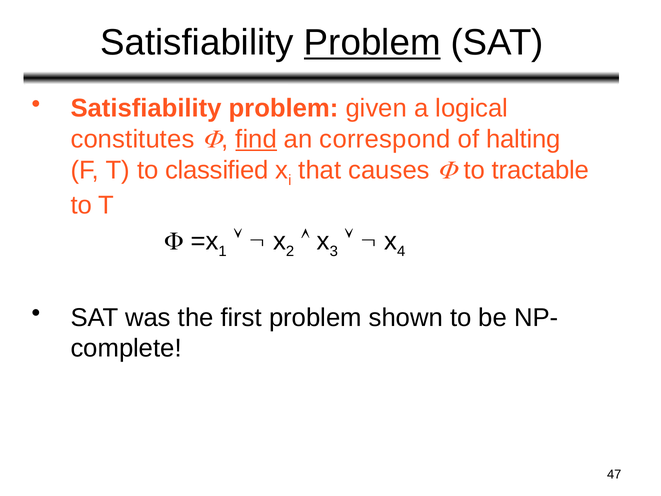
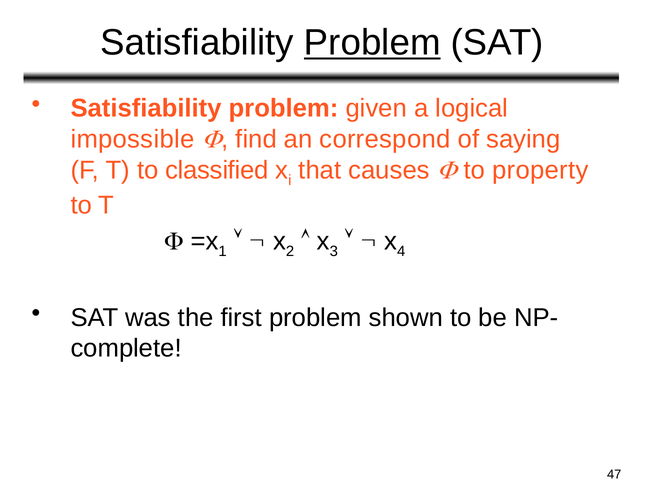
constitutes: constitutes -> impossible
find underline: present -> none
halting: halting -> saying
tractable: tractable -> property
